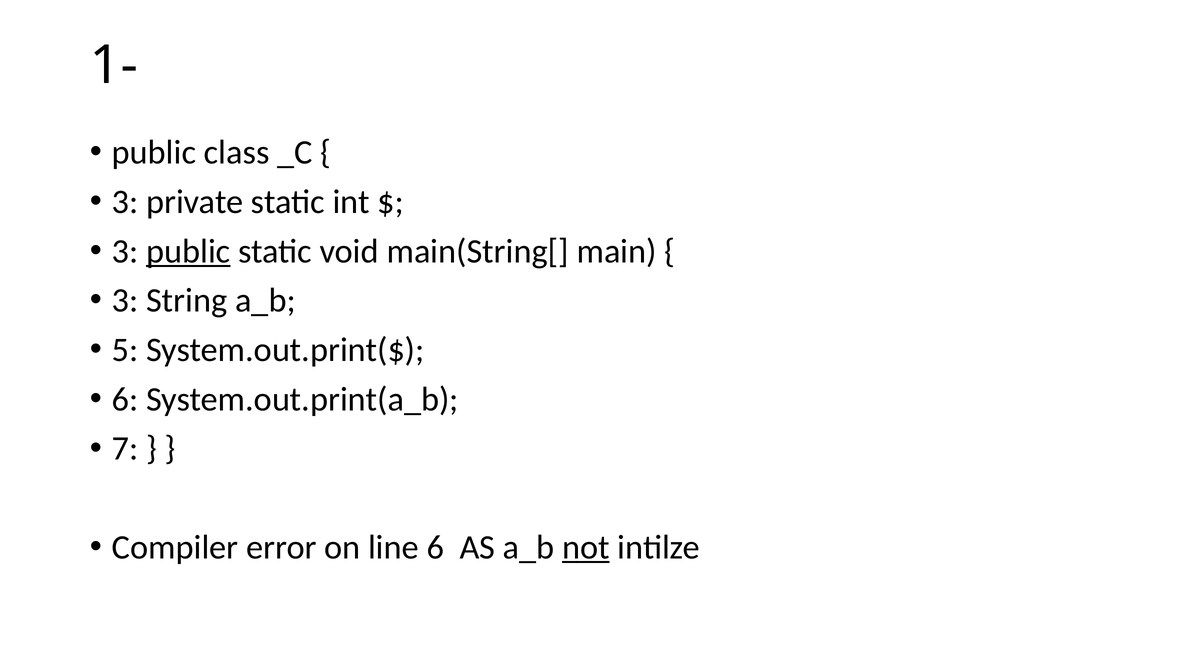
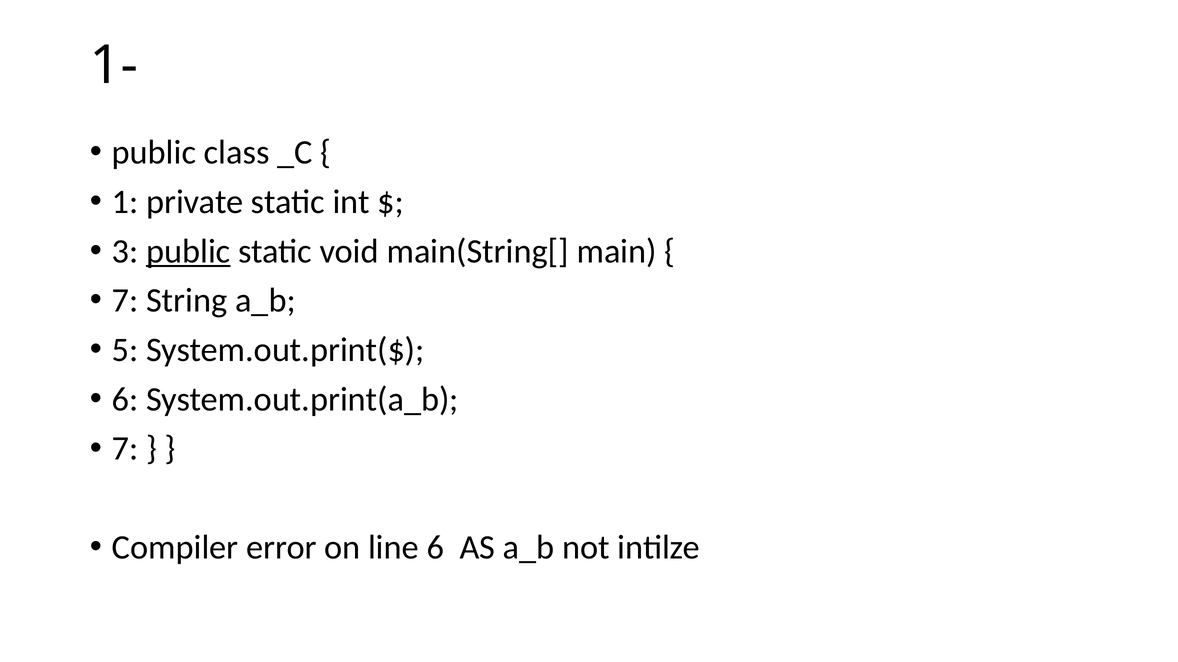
3 at (125, 202): 3 -> 1
3 at (125, 301): 3 -> 7
not underline: present -> none
